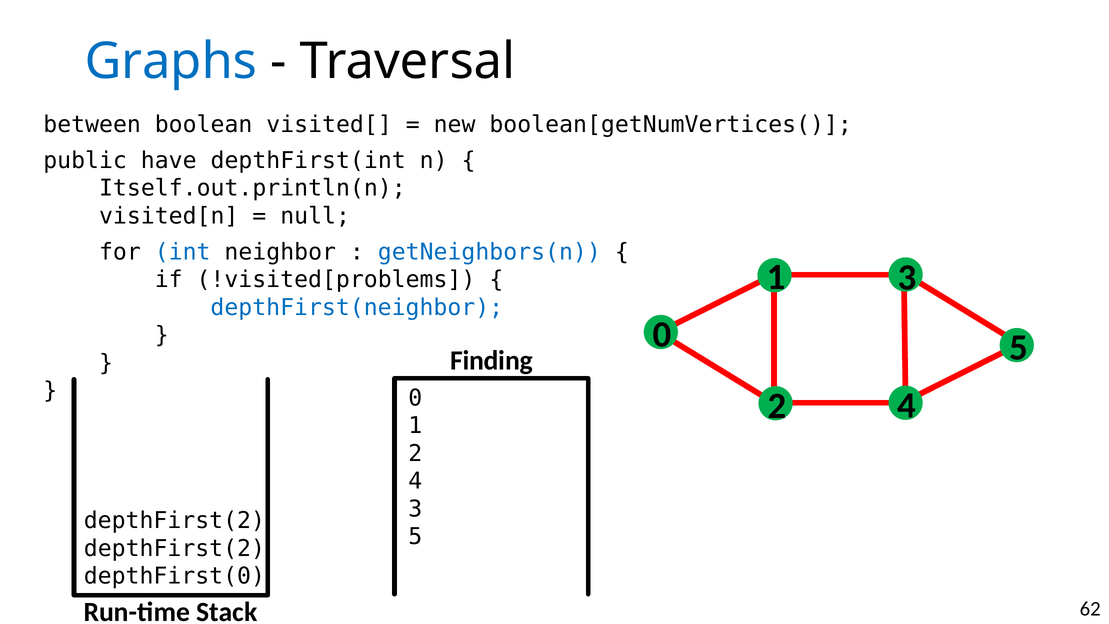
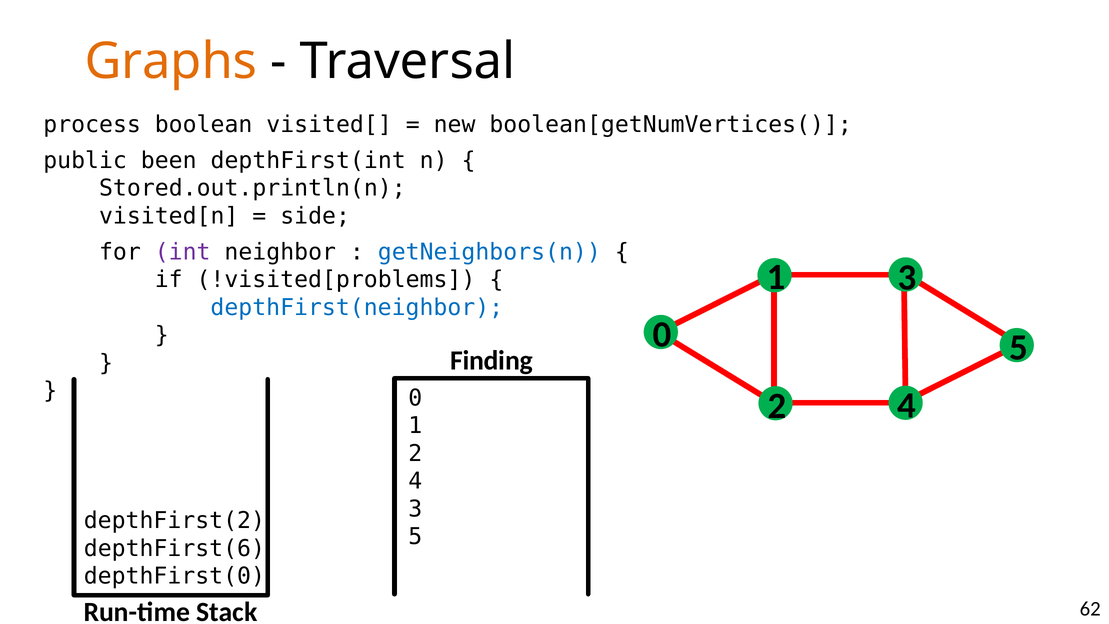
Graphs colour: blue -> orange
between: between -> process
have: have -> been
Itself.out.println(n: Itself.out.println(n -> Stored.out.println(n
null: null -> side
int colour: blue -> purple
depthFirst(2 at (174, 548): depthFirst(2 -> depthFirst(6
